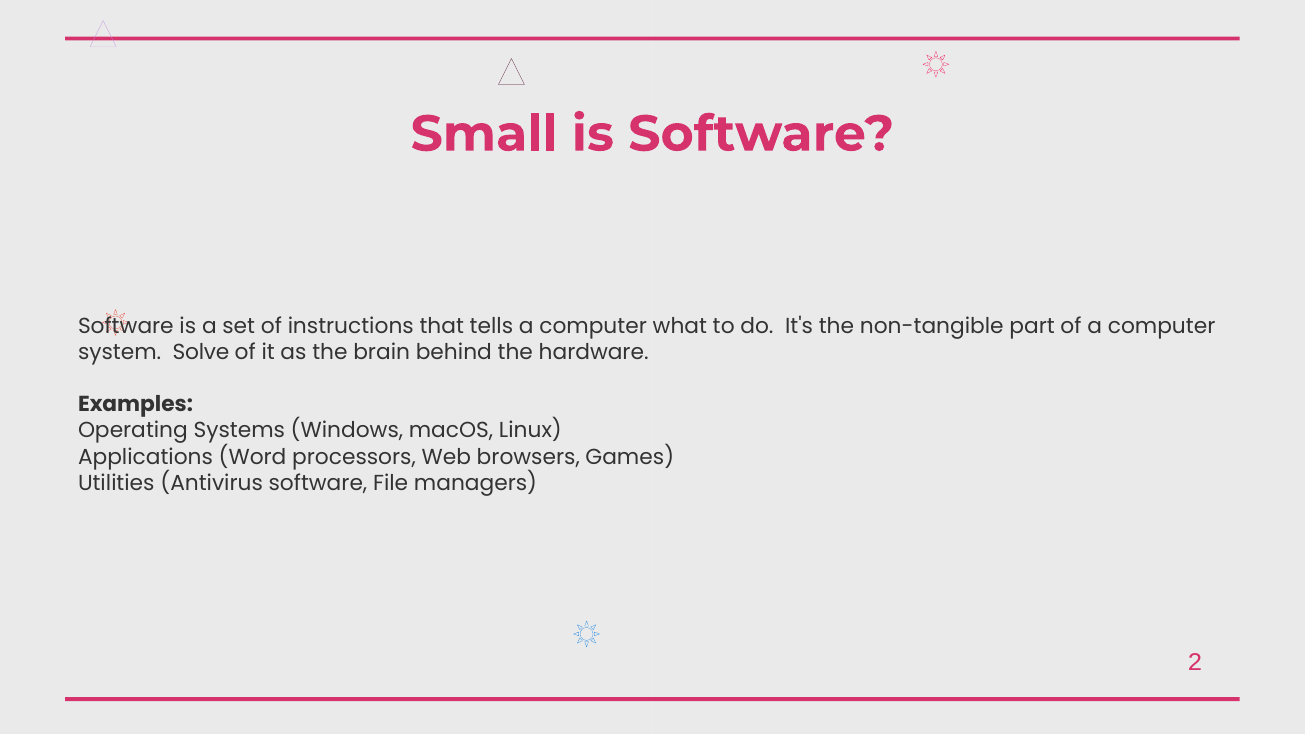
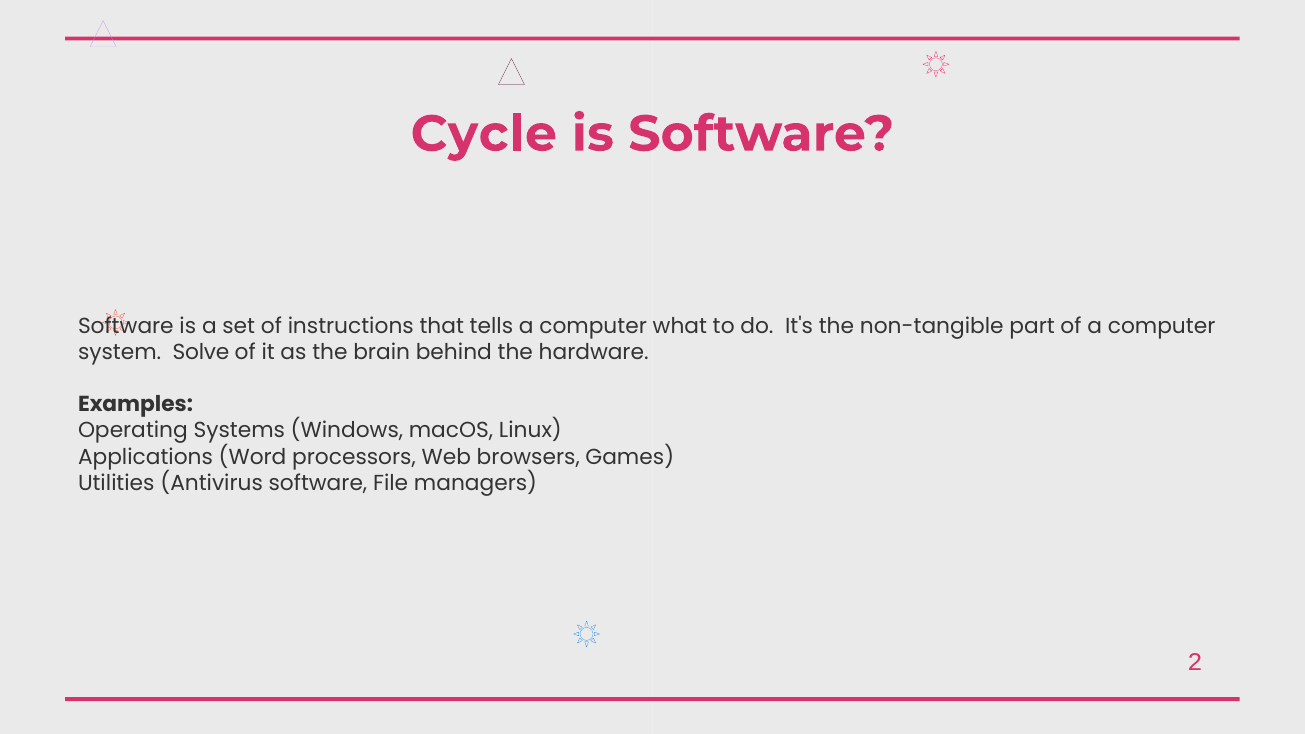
Small: Small -> Cycle
